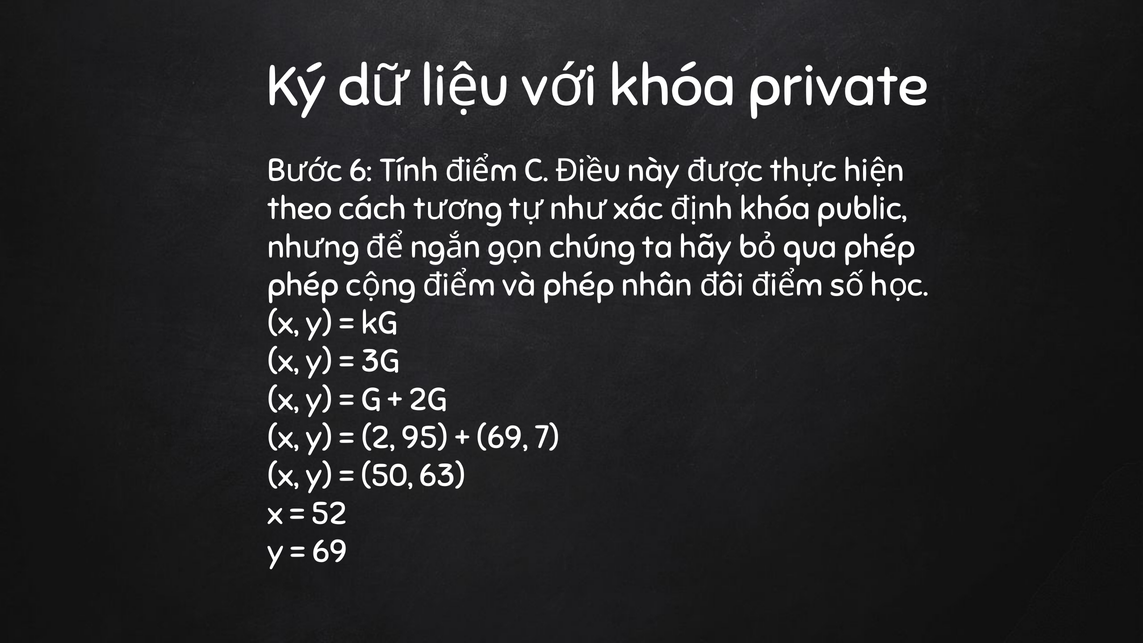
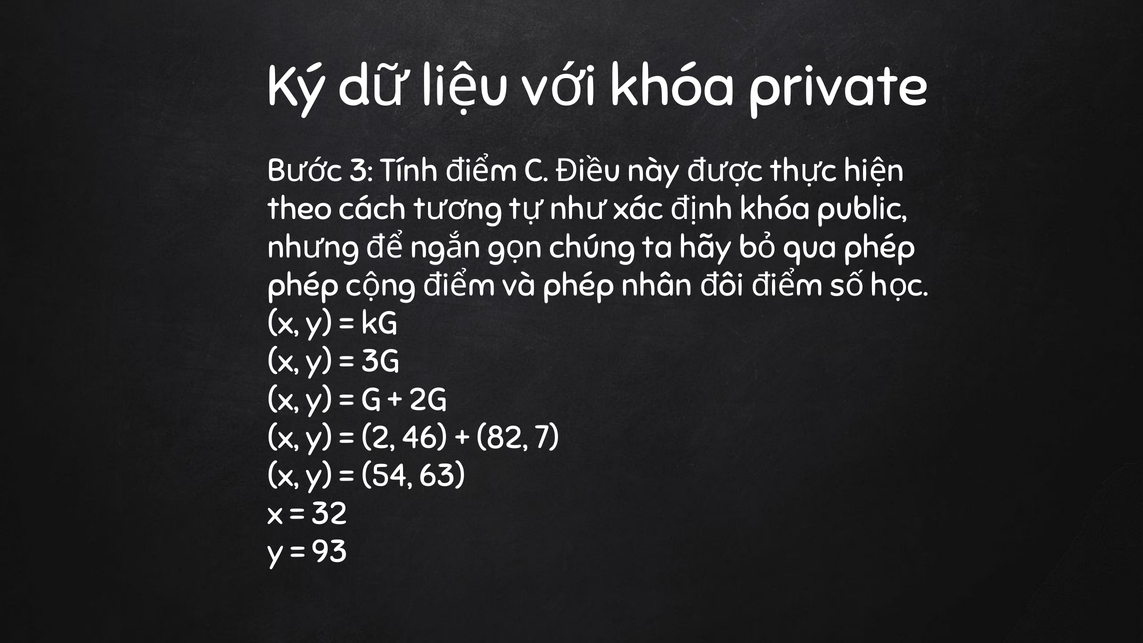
6: 6 -> 3
95: 95 -> 46
69 at (502, 438): 69 -> 82
50: 50 -> 54
52: 52 -> 32
69 at (330, 552): 69 -> 93
